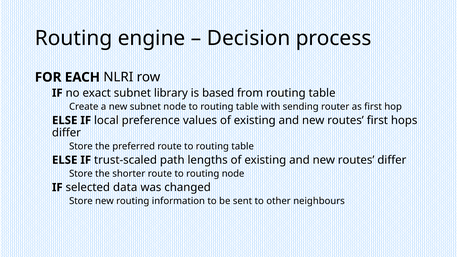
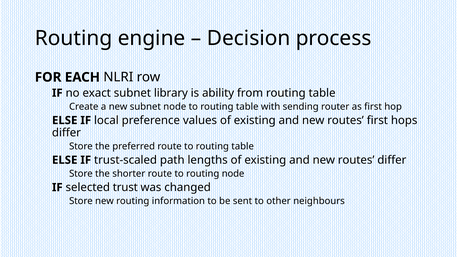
based: based -> ability
data: data -> trust
